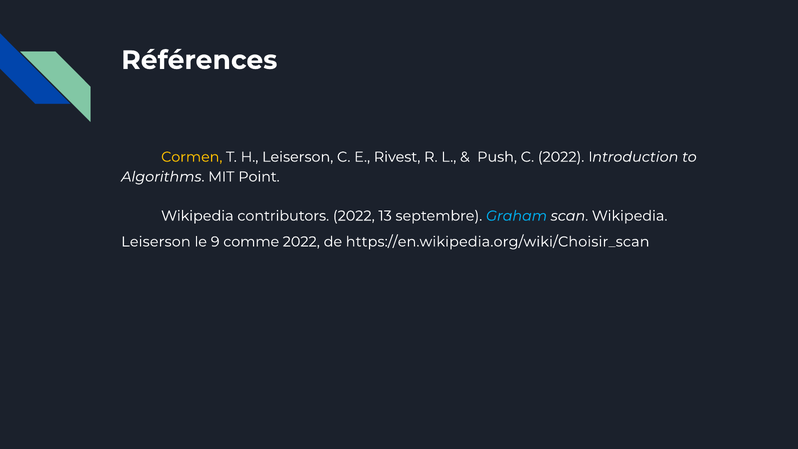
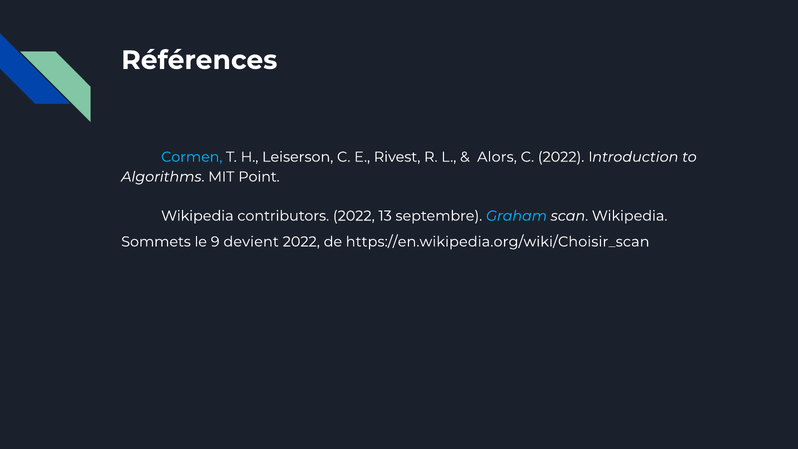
Cormen colour: yellow -> light blue
Push: Push -> Alors
Leiserson at (156, 242): Leiserson -> Sommets
comme: comme -> devient
